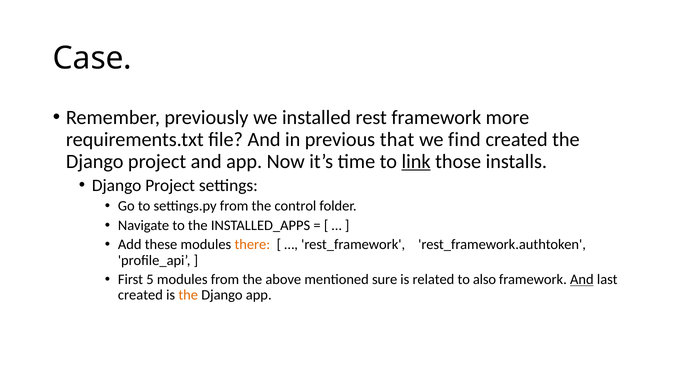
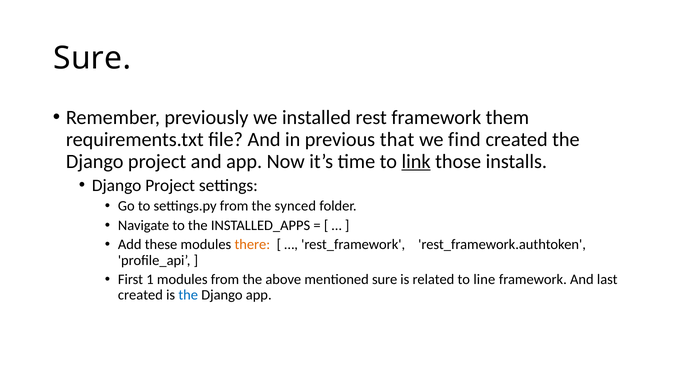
Case at (92, 58): Case -> Sure
more: more -> them
control: control -> synced
5: 5 -> 1
also: also -> line
And at (582, 279) underline: present -> none
the at (188, 295) colour: orange -> blue
